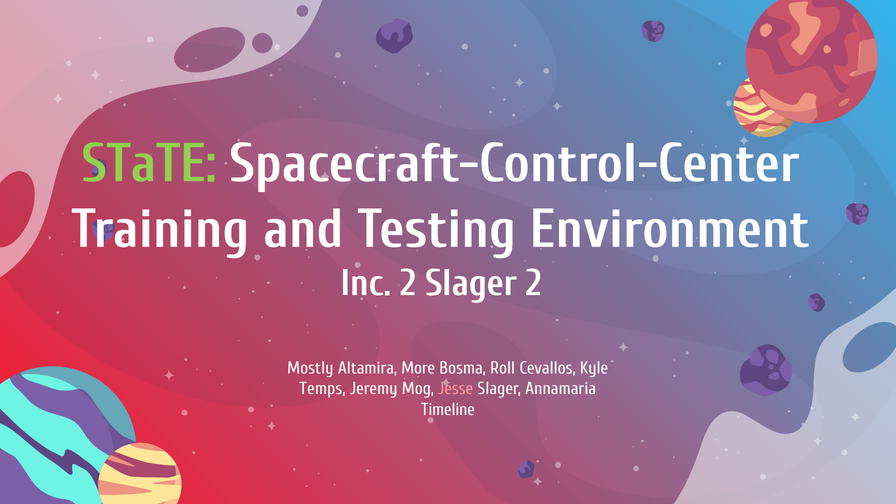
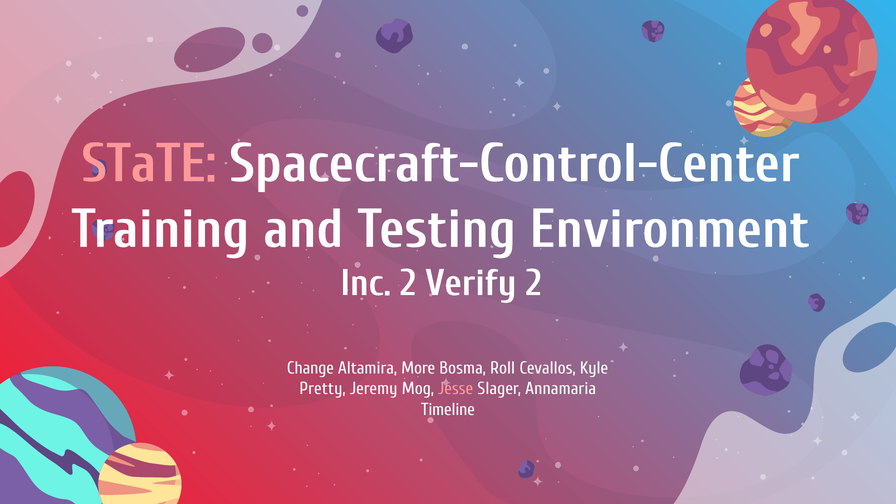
STaTE colour: light green -> pink
2 Slager: Slager -> Verify
Mostly: Mostly -> Change
Temps: Temps -> Pretty
